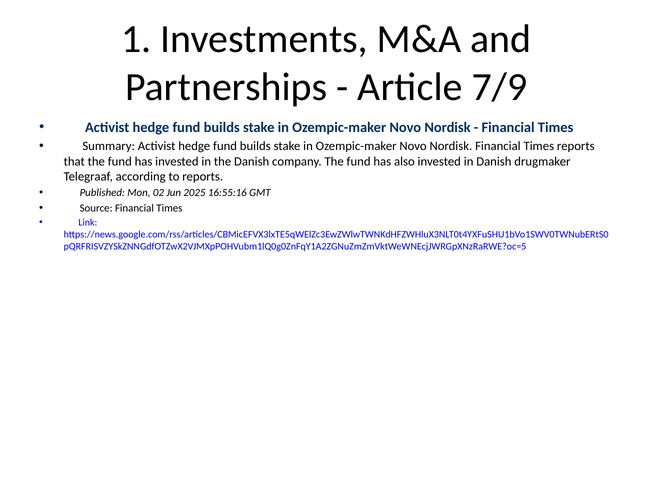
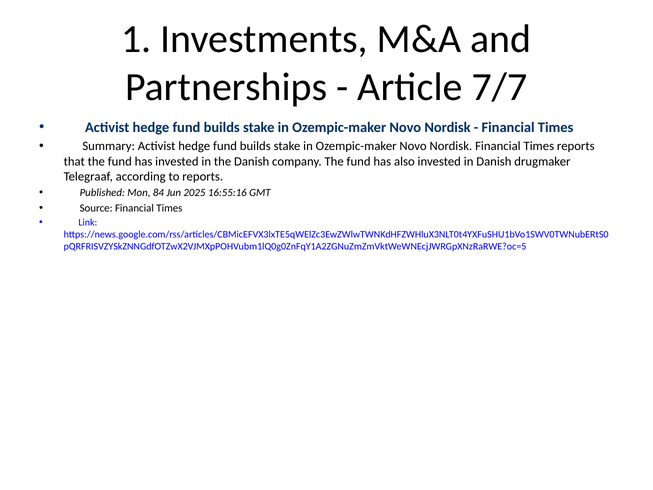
7/9: 7/9 -> 7/7
02: 02 -> 84
